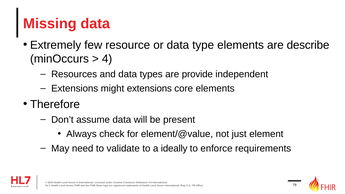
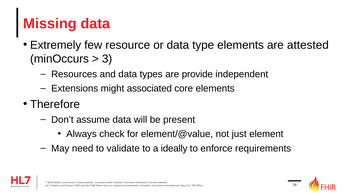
describe: describe -> attested
4: 4 -> 3
might extensions: extensions -> associated
